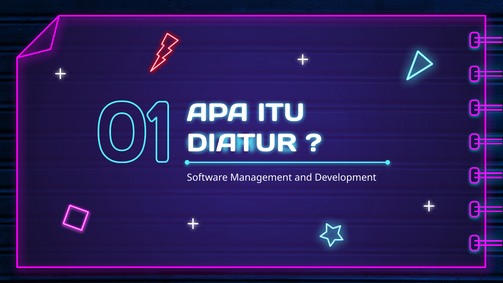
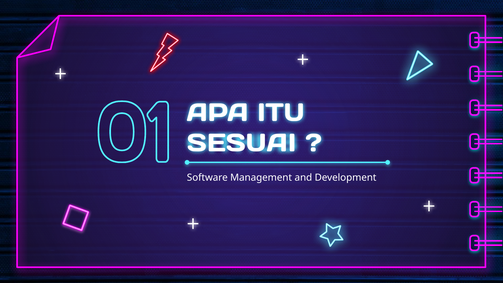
DIATUR: DIATUR -> SESUAI
